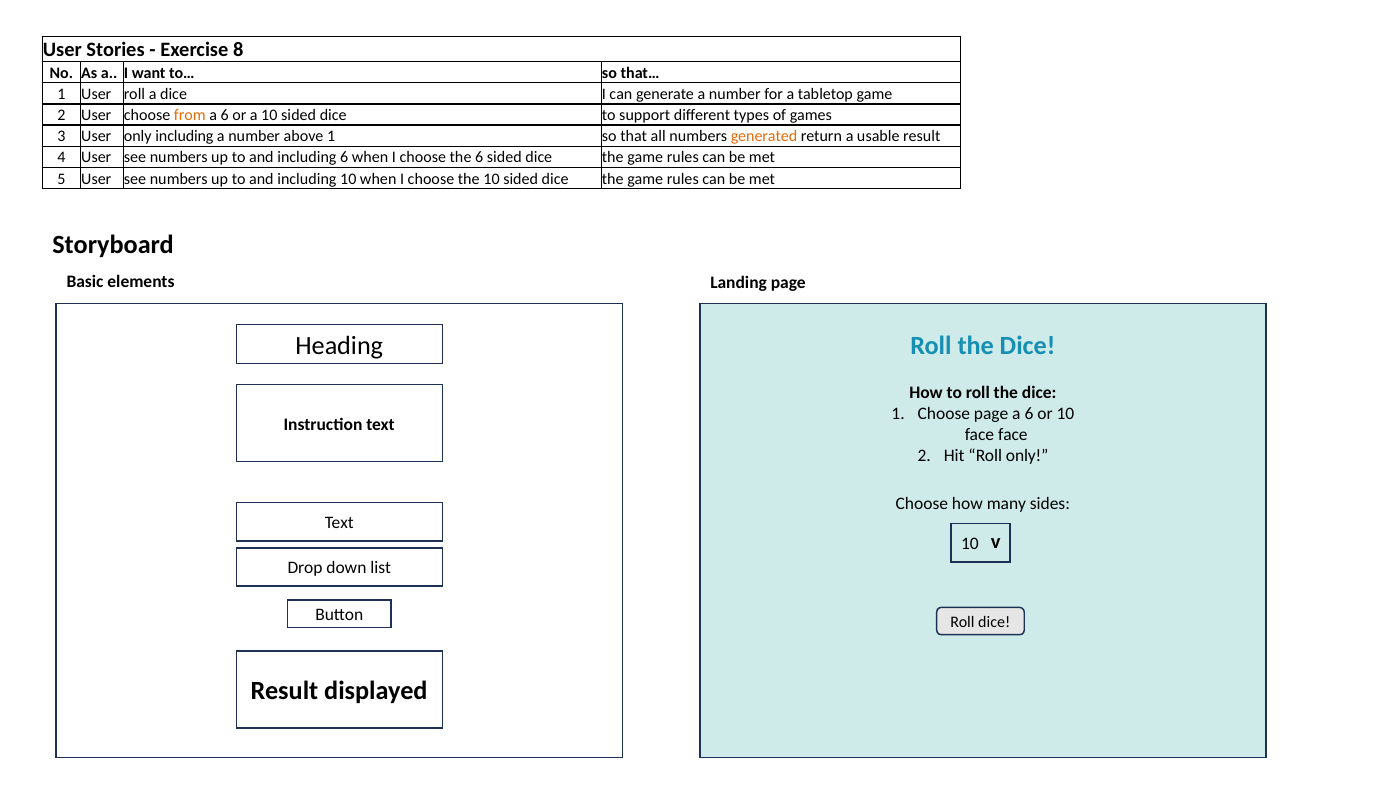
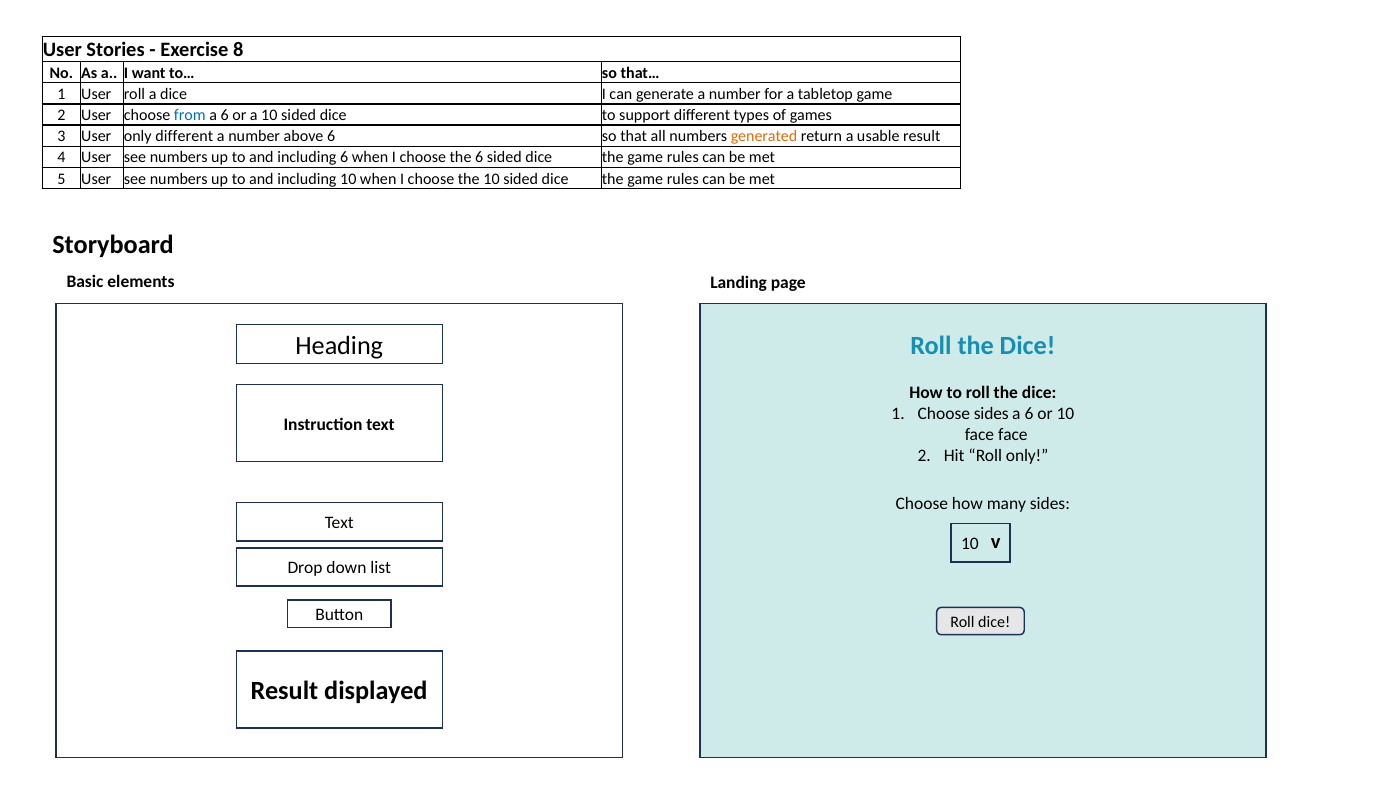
from colour: orange -> blue
only including: including -> different
above 1: 1 -> 6
Choose page: page -> sides
